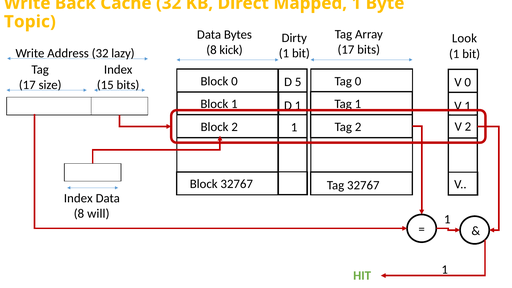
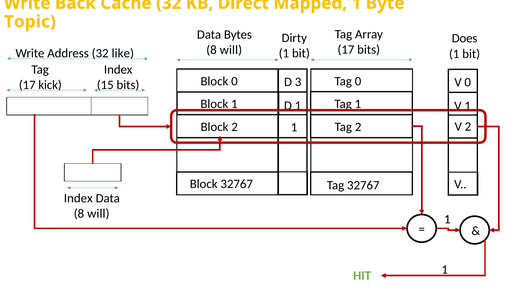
Look: Look -> Does
kick at (231, 50): kick -> will
lazy: lazy -> like
5: 5 -> 3
size: size -> kick
